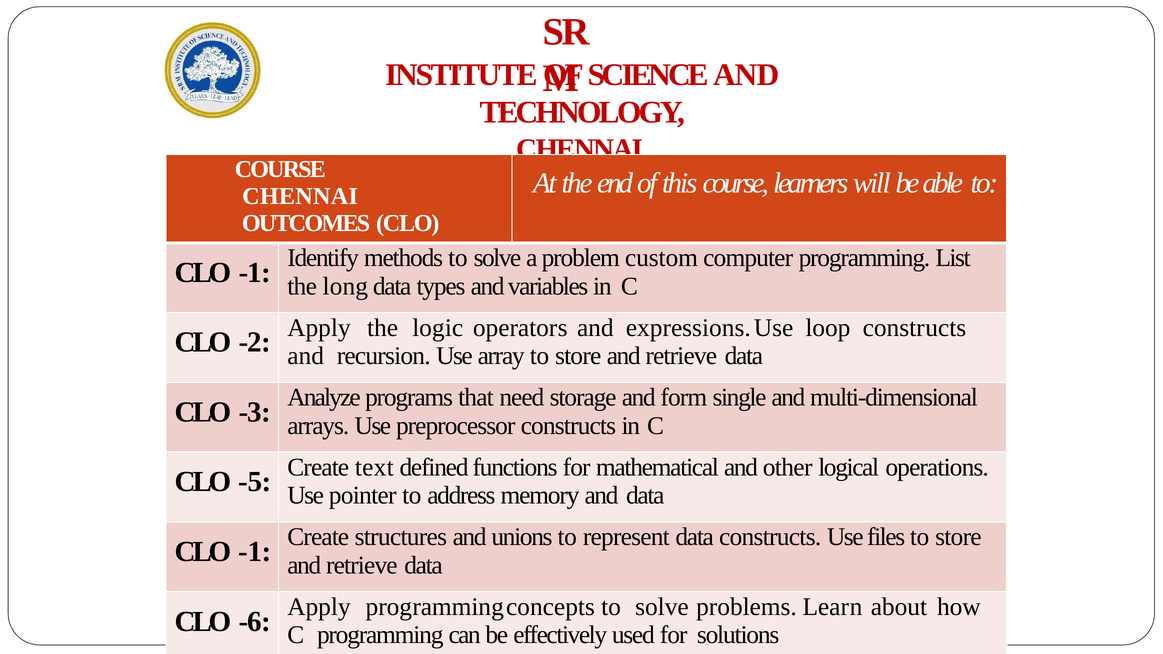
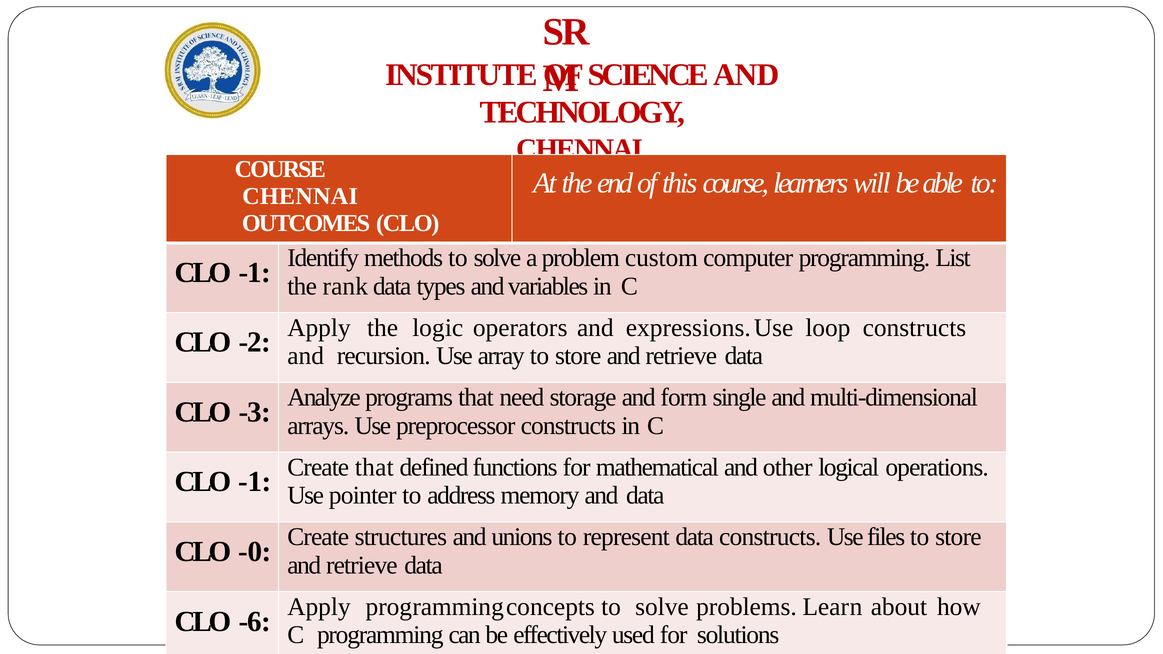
long: long -> rank
Create text: text -> that
-5 at (255, 482): -5 -> -1
-1 at (255, 552): -1 -> -0
